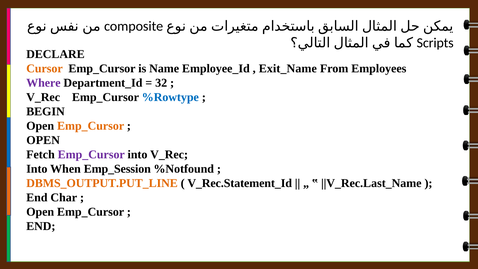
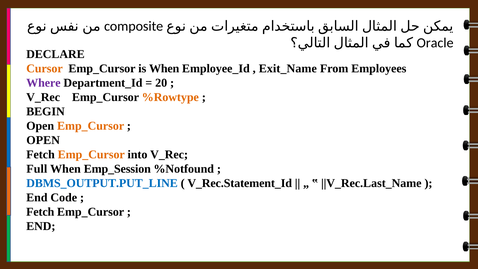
Scripts: Scripts -> Oracle
is Name: Name -> When
32: 32 -> 20
%Rowtype colour: blue -> orange
Emp_Cursor at (91, 155) colour: purple -> orange
Into at (37, 169): Into -> Full
DBMS_OUTPUT.PUT_LINE colour: orange -> blue
Char: Char -> Code
Open at (40, 212): Open -> Fetch
